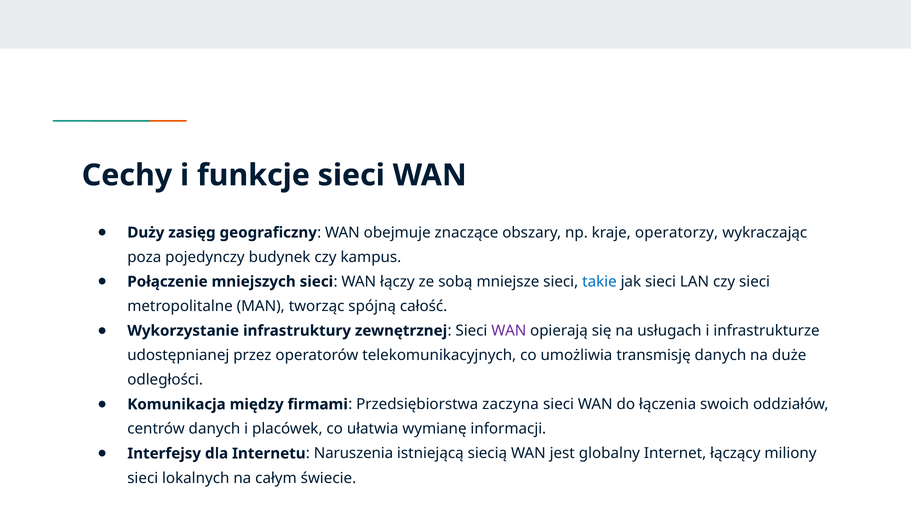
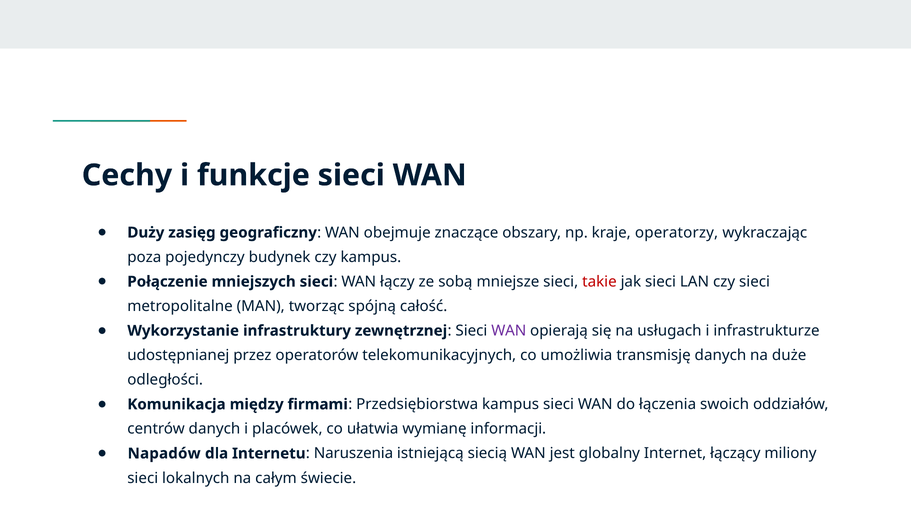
takie colour: blue -> red
Przedsiębiorstwa zaczyna: zaczyna -> kampus
Interfejsy: Interfejsy -> Napadów
